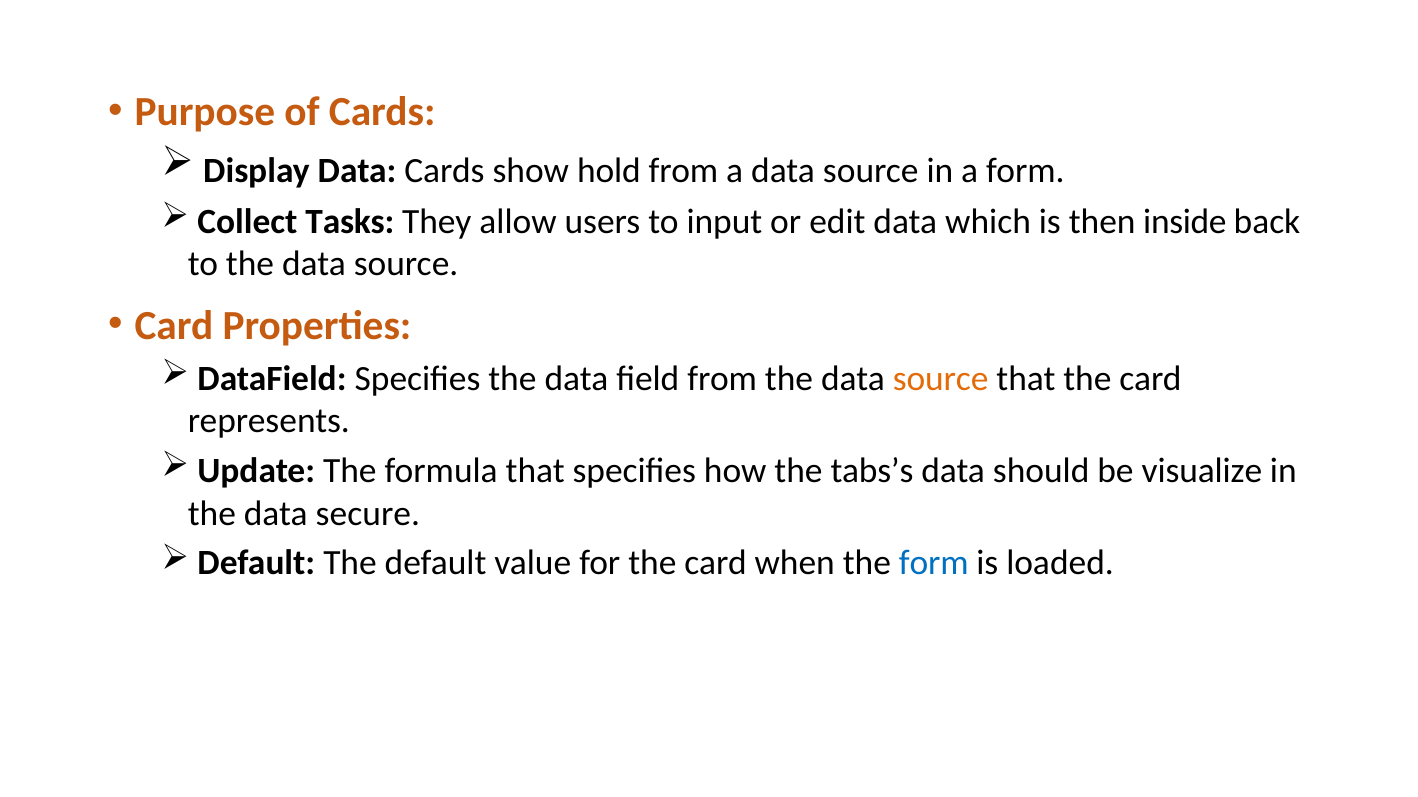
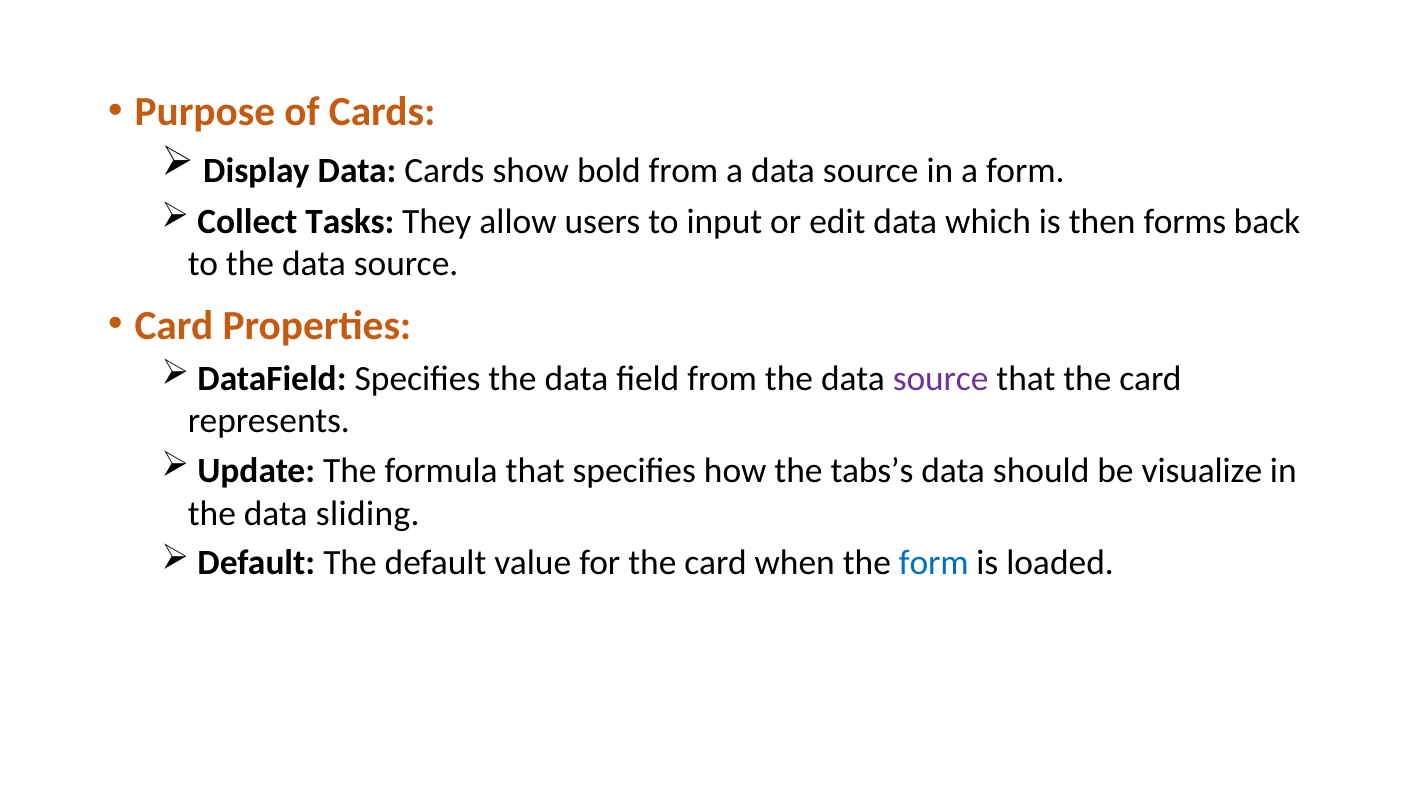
hold: hold -> bold
inside: inside -> forms
source at (941, 379) colour: orange -> purple
secure: secure -> sliding
